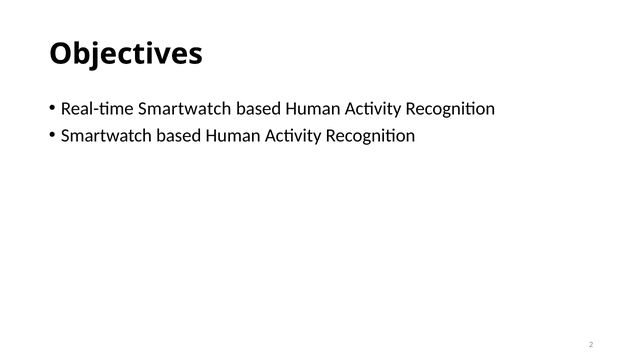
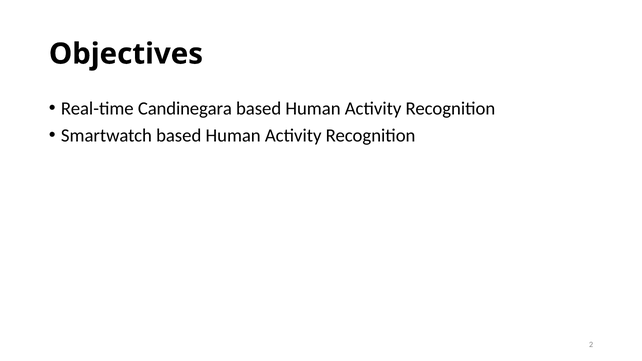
Real-time Smartwatch: Smartwatch -> Candinegara
